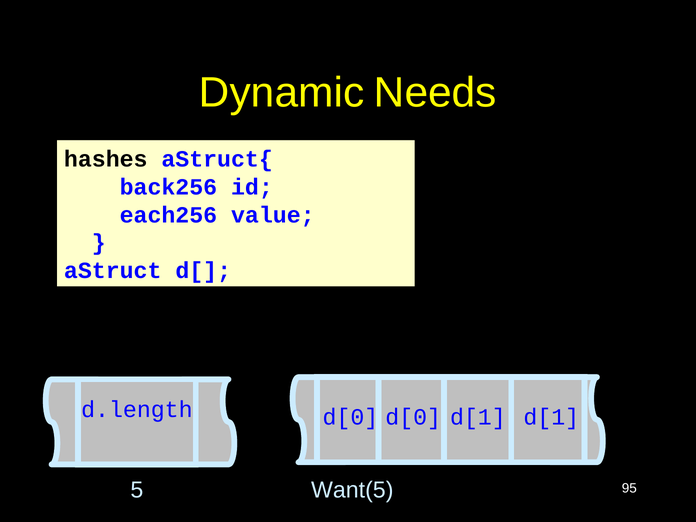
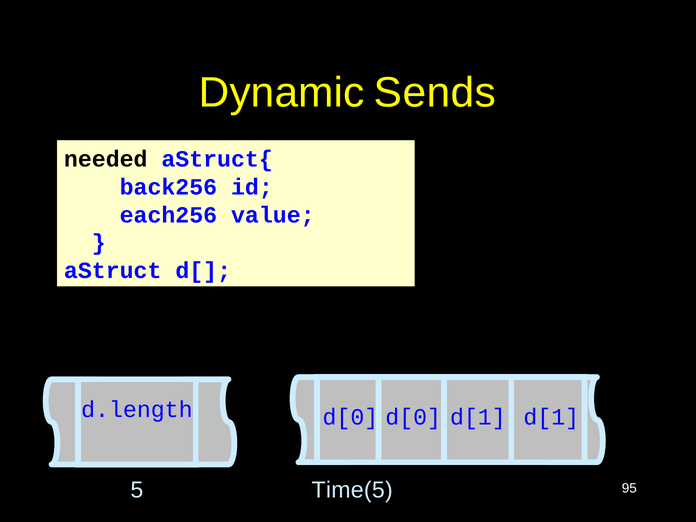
Needs: Needs -> Sends
hashes: hashes -> needed
Want(5: Want(5 -> Time(5
